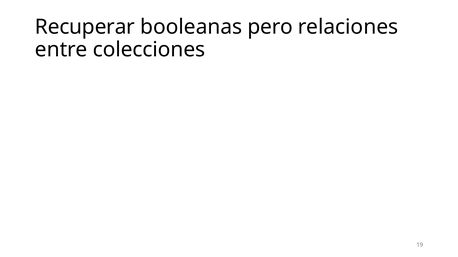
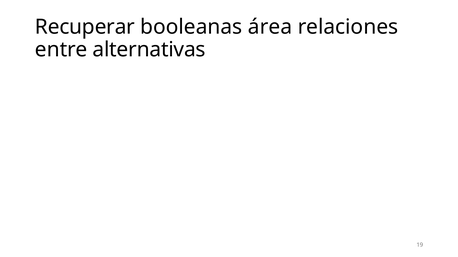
pero: pero -> área
colecciones: colecciones -> alternativas
